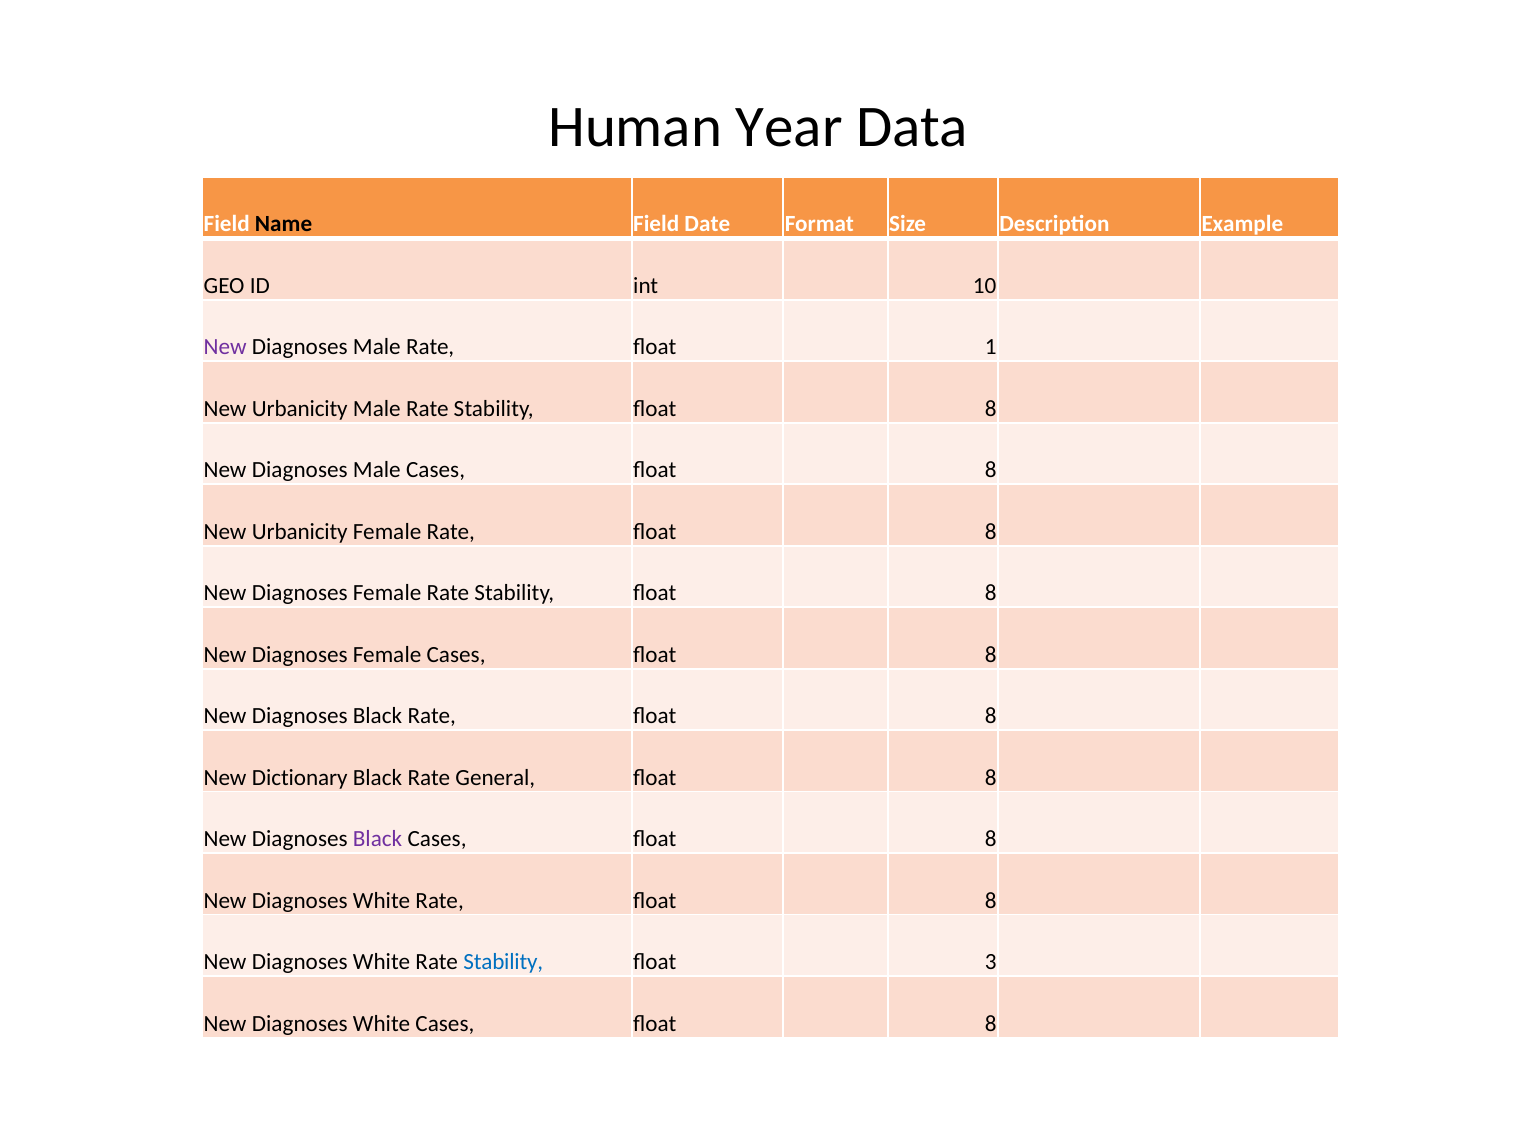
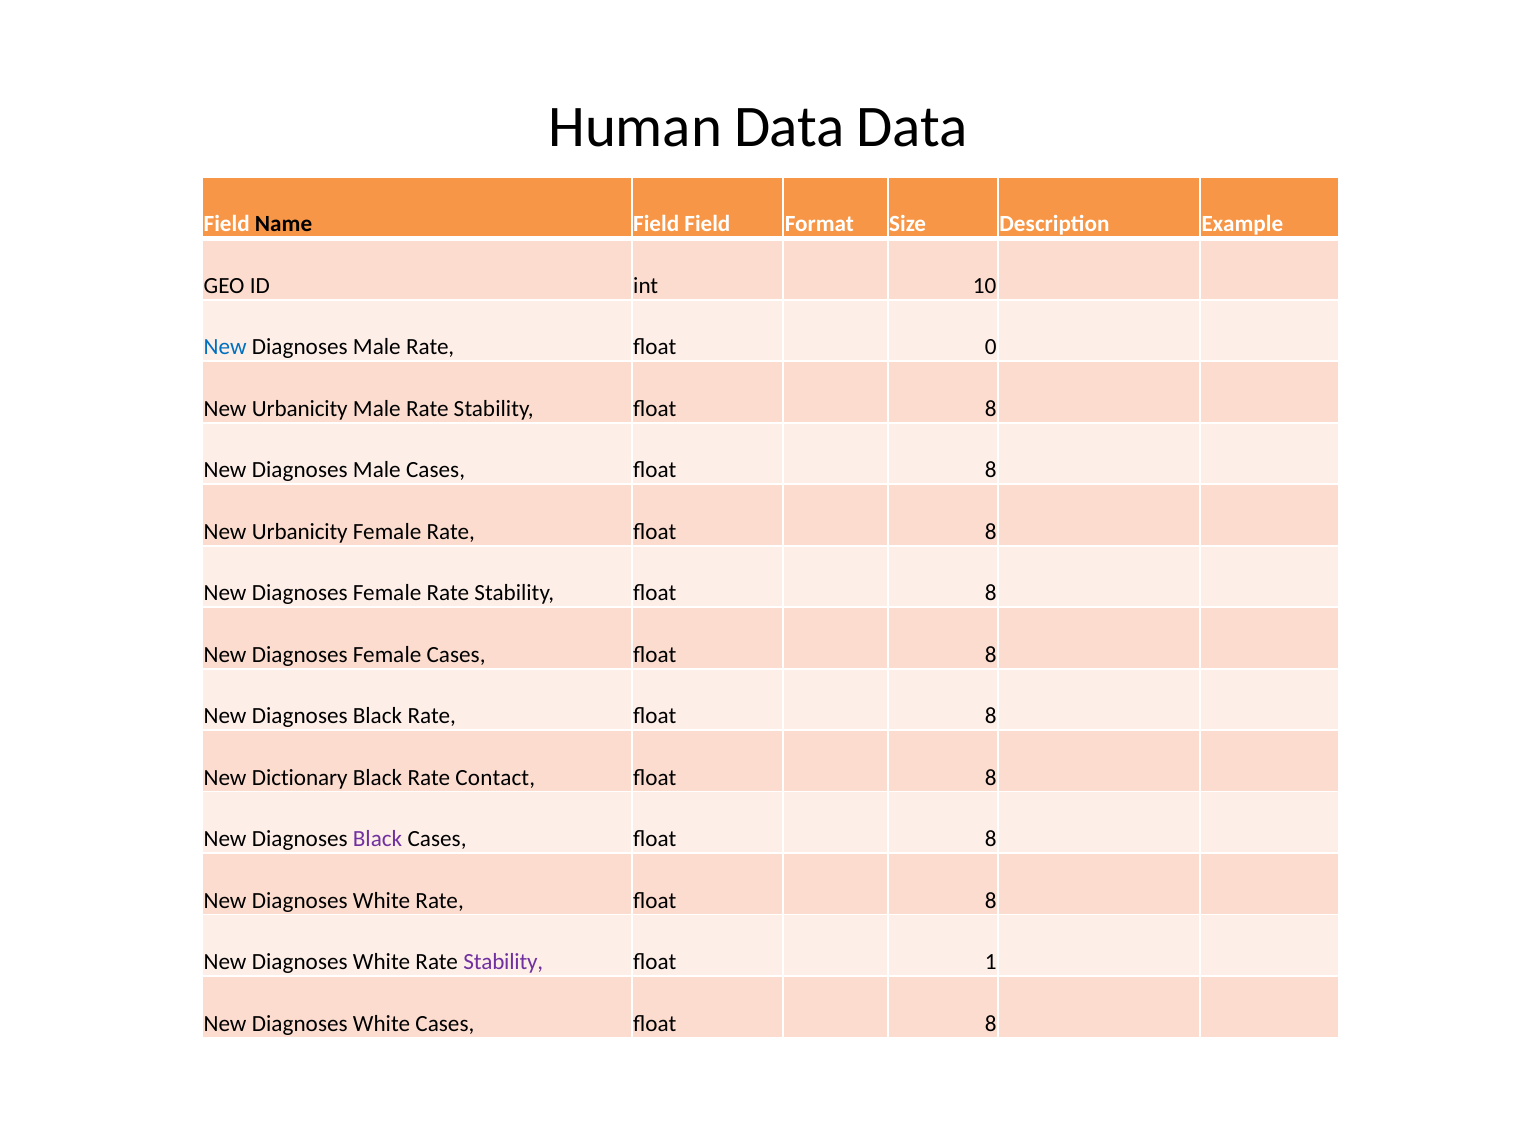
Human Year: Year -> Data
Field Date: Date -> Field
New at (225, 347) colour: purple -> blue
1: 1 -> 0
General: General -> Contact
Stability at (503, 962) colour: blue -> purple
3: 3 -> 1
